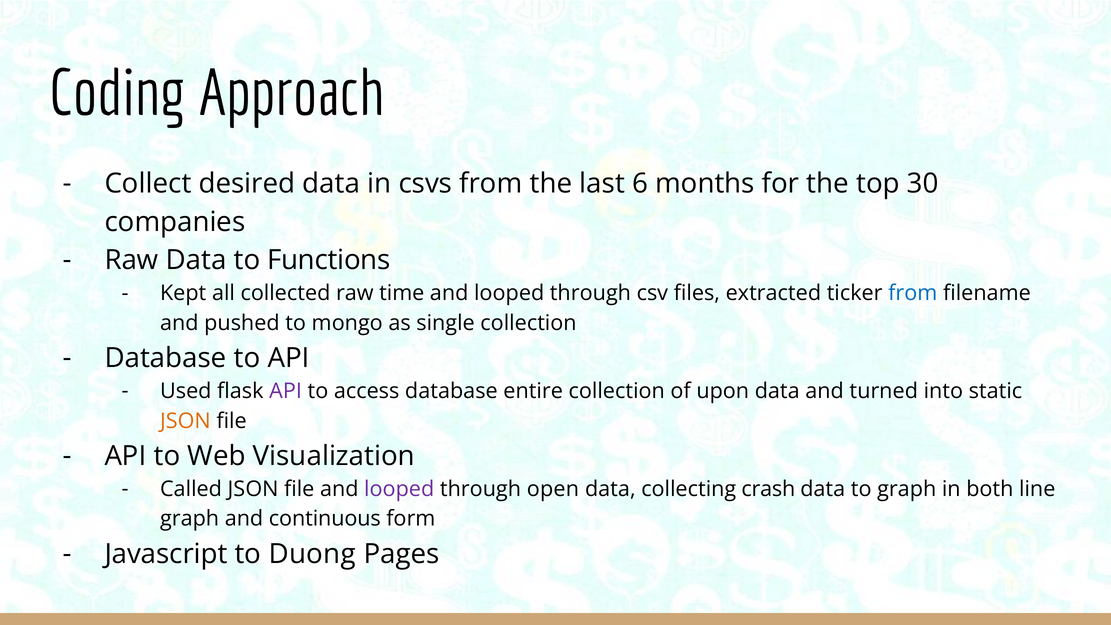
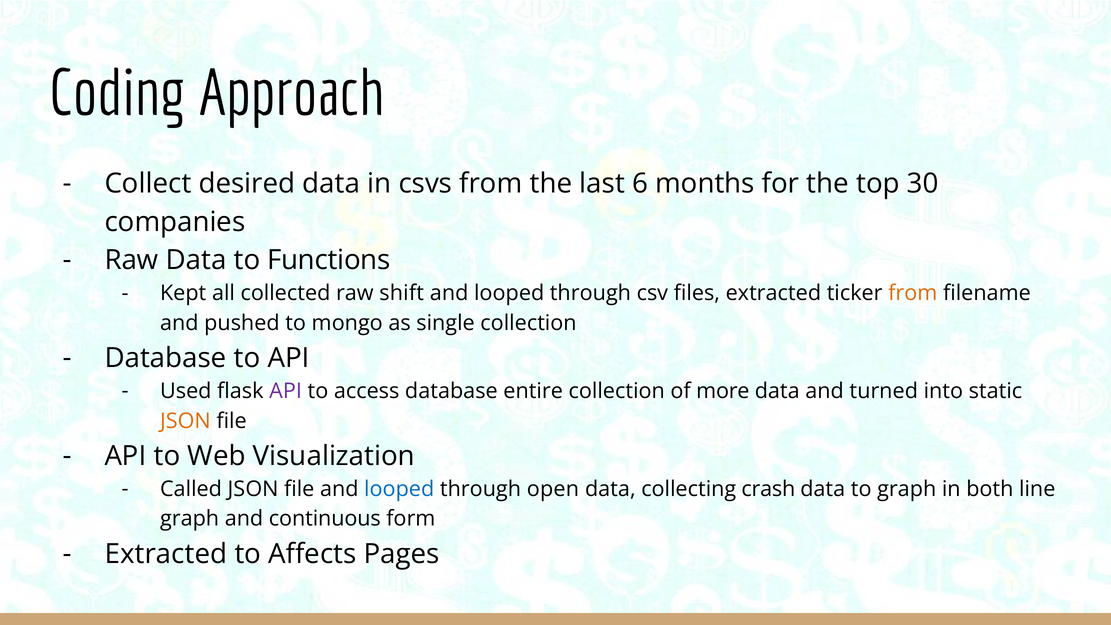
time: time -> shift
from at (913, 293) colour: blue -> orange
upon: upon -> more
looped at (399, 489) colour: purple -> blue
Javascript at (166, 554): Javascript -> Extracted
Duong: Duong -> Affects
